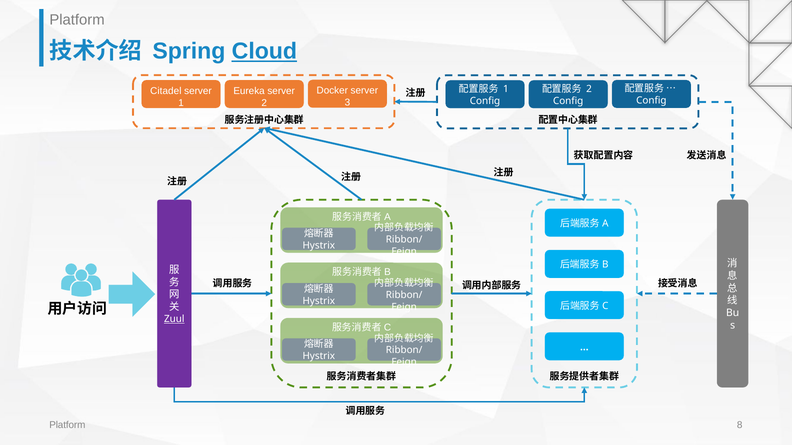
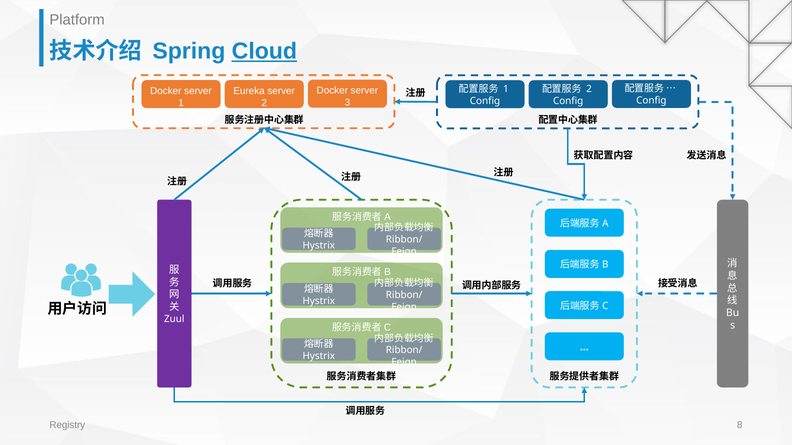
Citadel at (166, 91): Citadel -> Docker
Zuul underline: present -> none
Platform at (67, 425): Platform -> Registry
